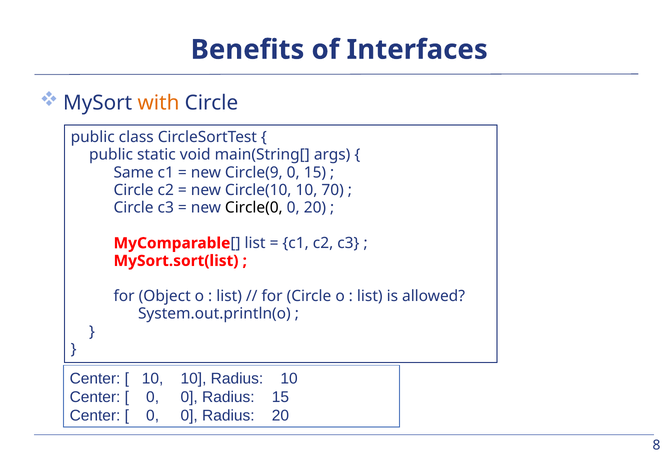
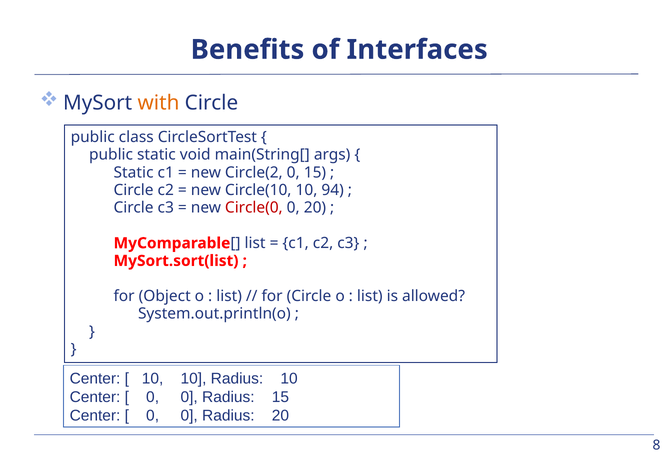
Same at (134, 173): Same -> Static
Circle(9: Circle(9 -> Circle(2
70: 70 -> 94
Circle(0 colour: black -> red
